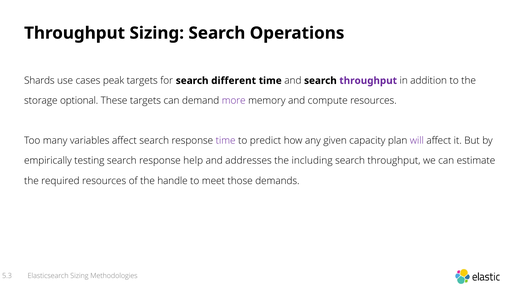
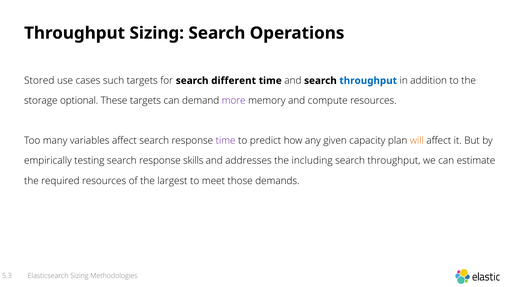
Shards: Shards -> Stored
peak: peak -> such
throughput at (368, 81) colour: purple -> blue
will colour: purple -> orange
help: help -> skills
handle: handle -> largest
